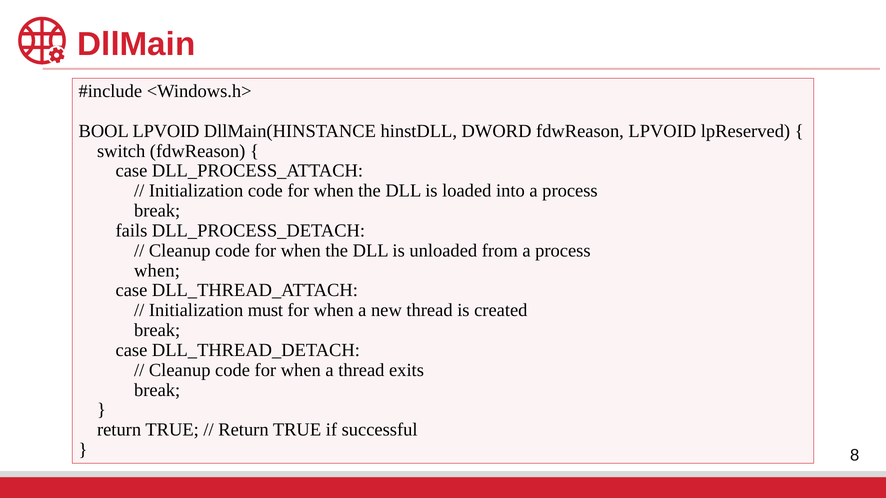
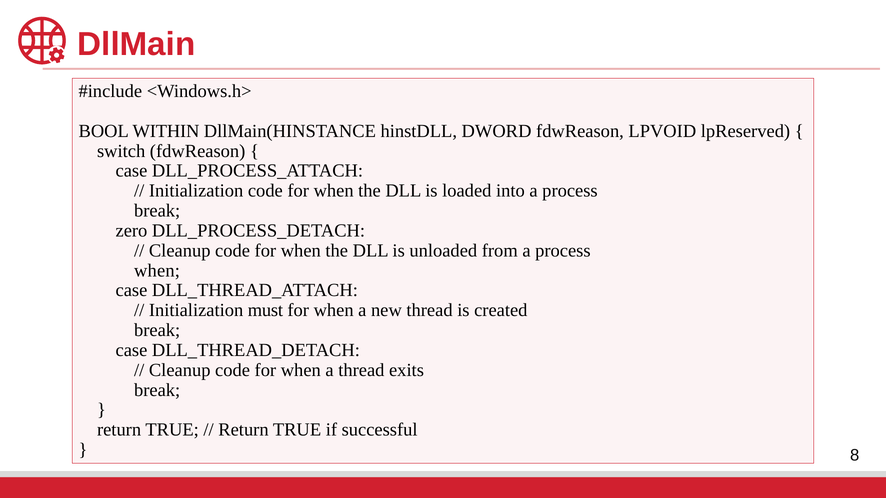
BOOL LPVOID: LPVOID -> WITHIN
fails: fails -> zero
